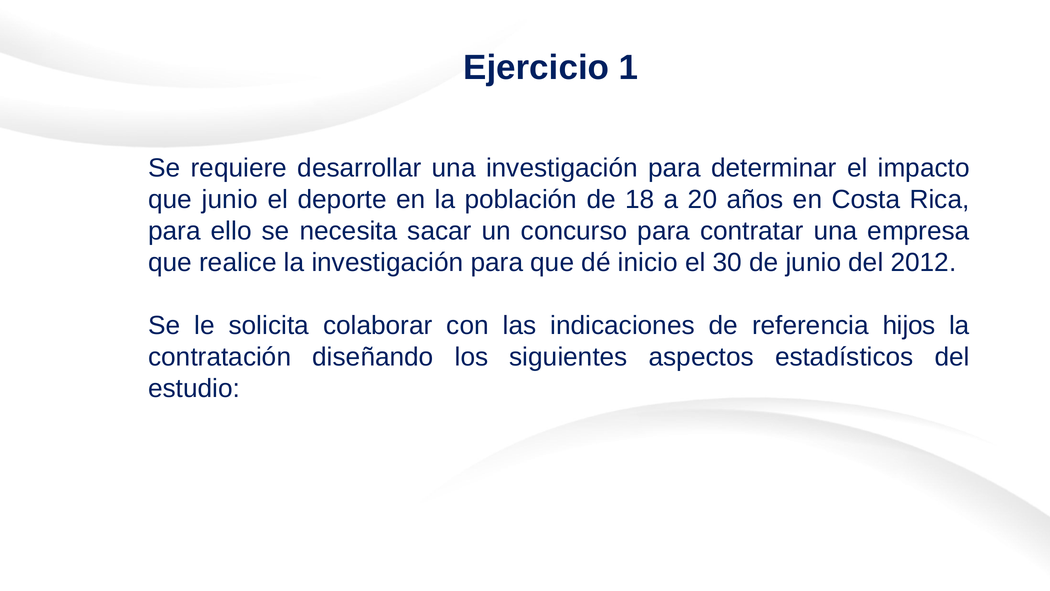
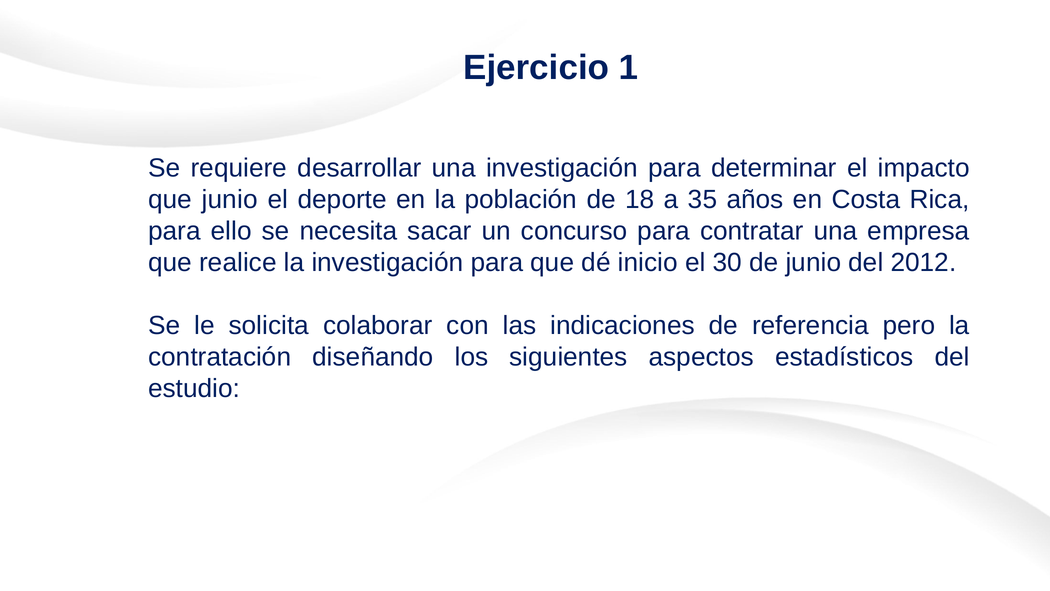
20: 20 -> 35
hijos: hijos -> pero
